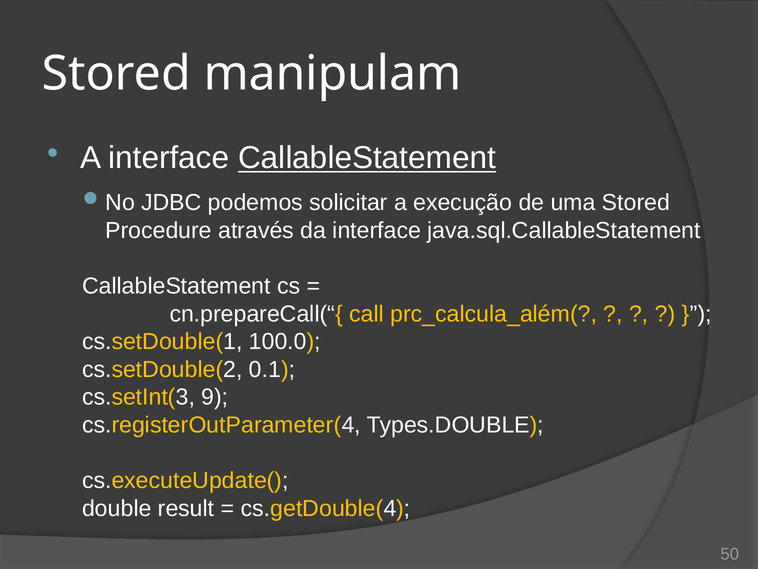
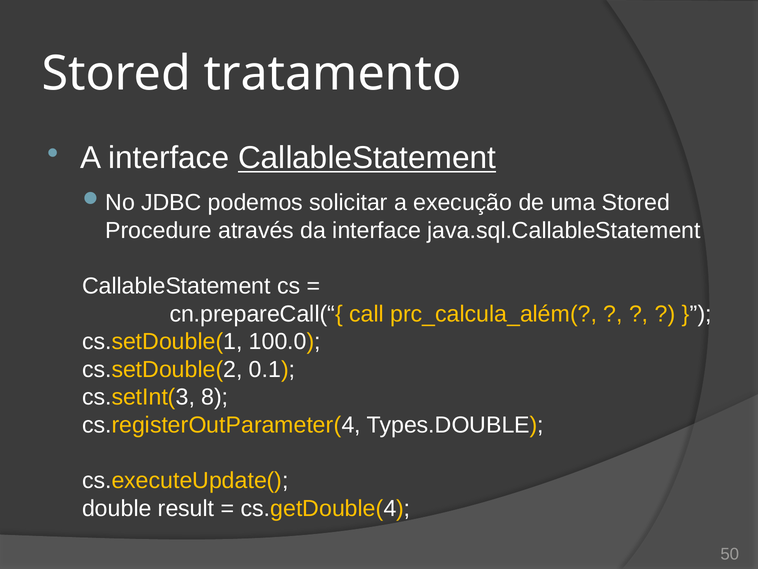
manipulam: manipulam -> tratamento
9: 9 -> 8
